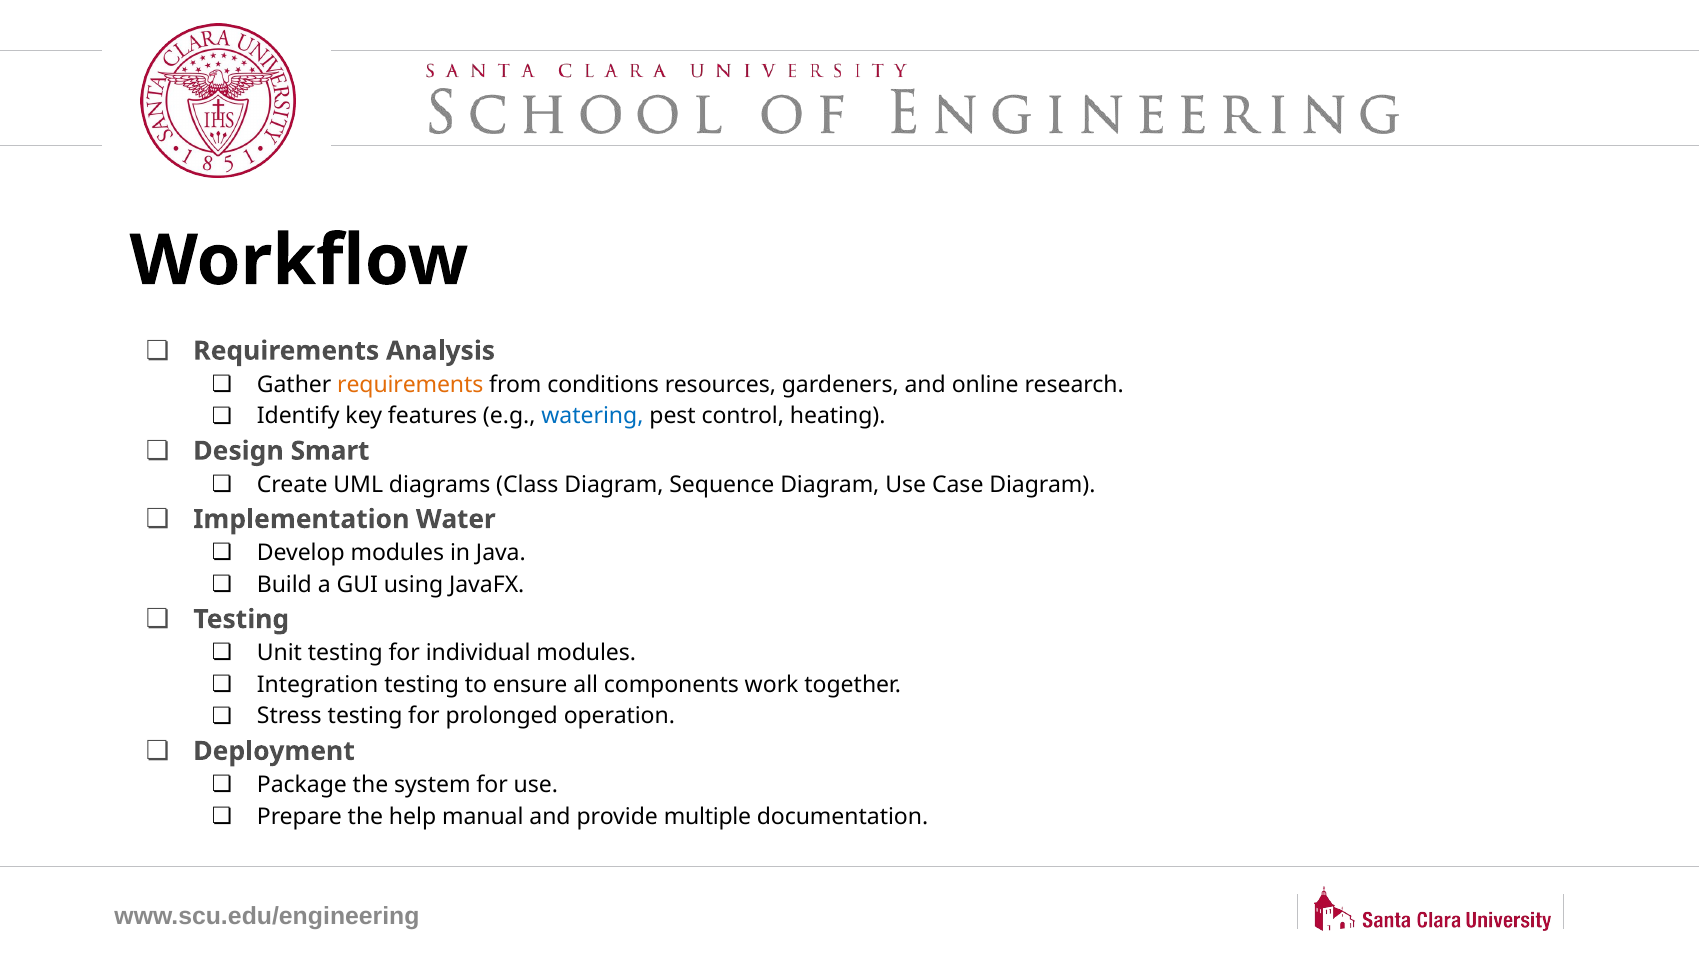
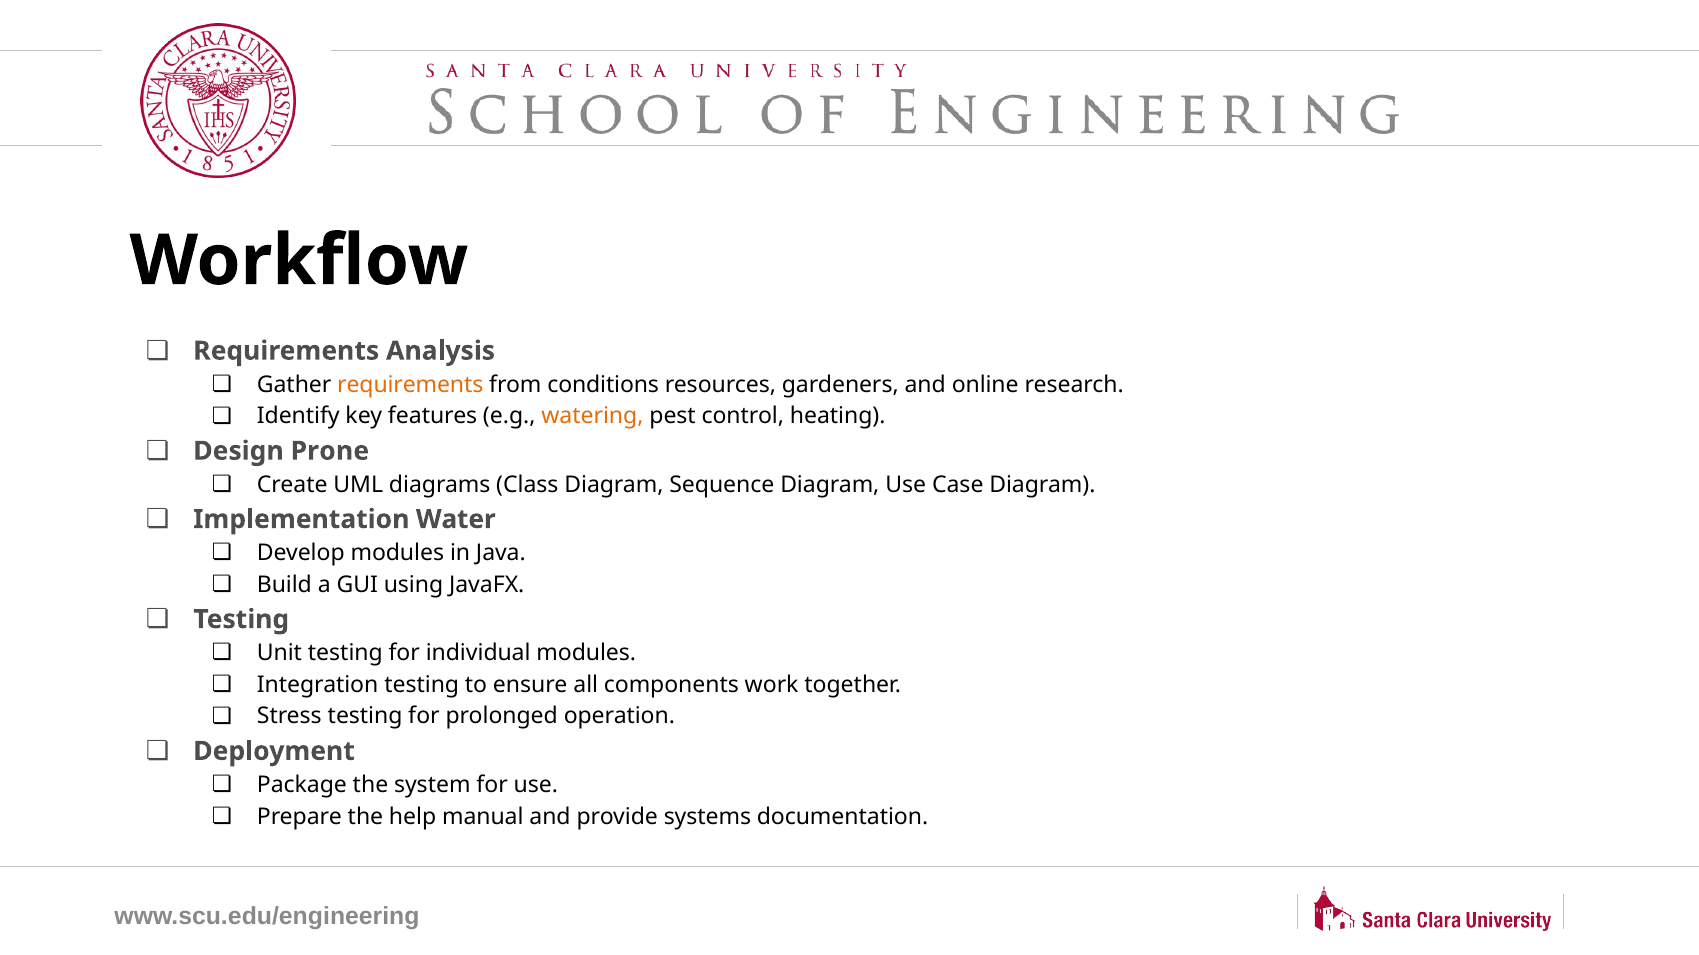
watering colour: blue -> orange
Smart: Smart -> Prone
multiple: multiple -> systems
